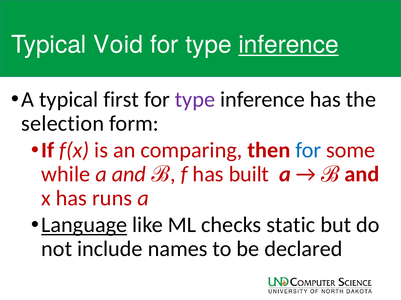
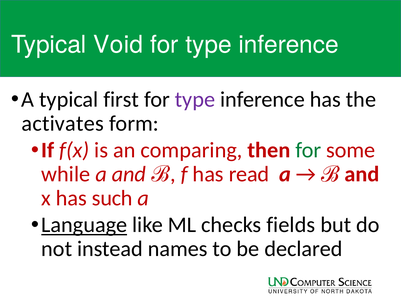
inference at (289, 45) underline: present -> none
selection: selection -> activates
for at (308, 151) colour: blue -> green
built: built -> read
runs: runs -> such
static: static -> fields
include: include -> instead
